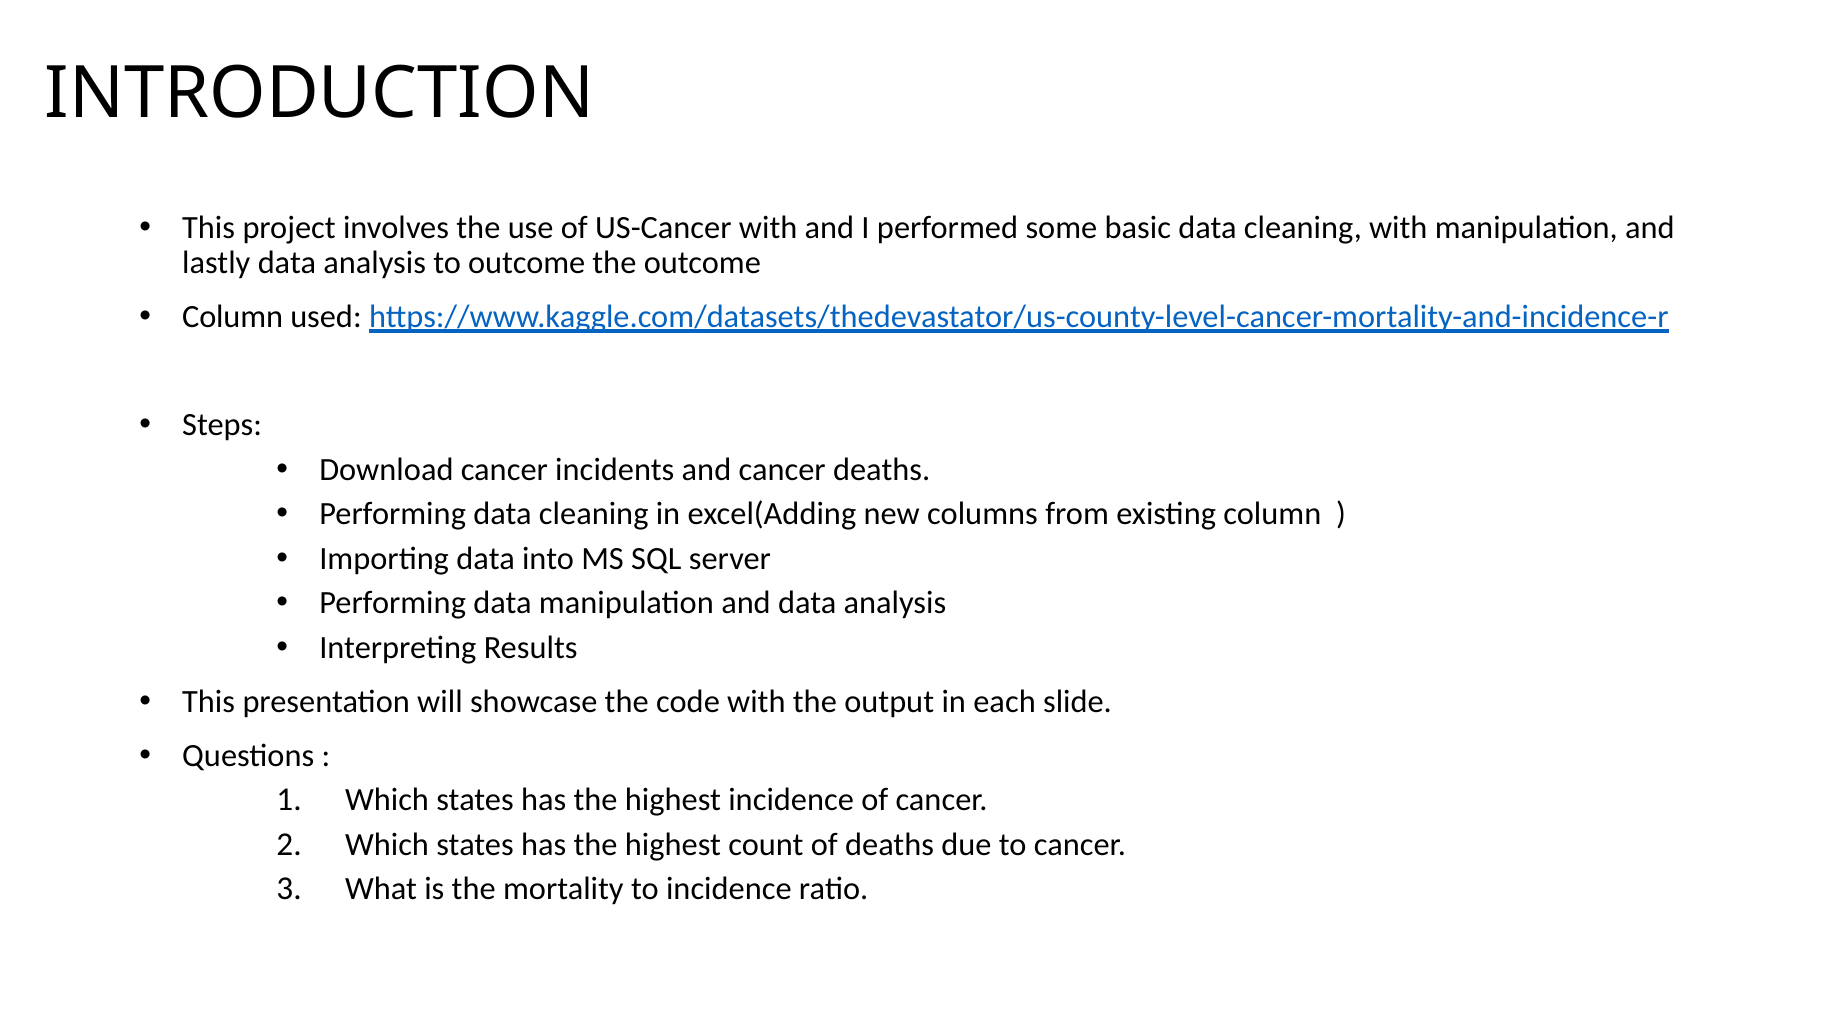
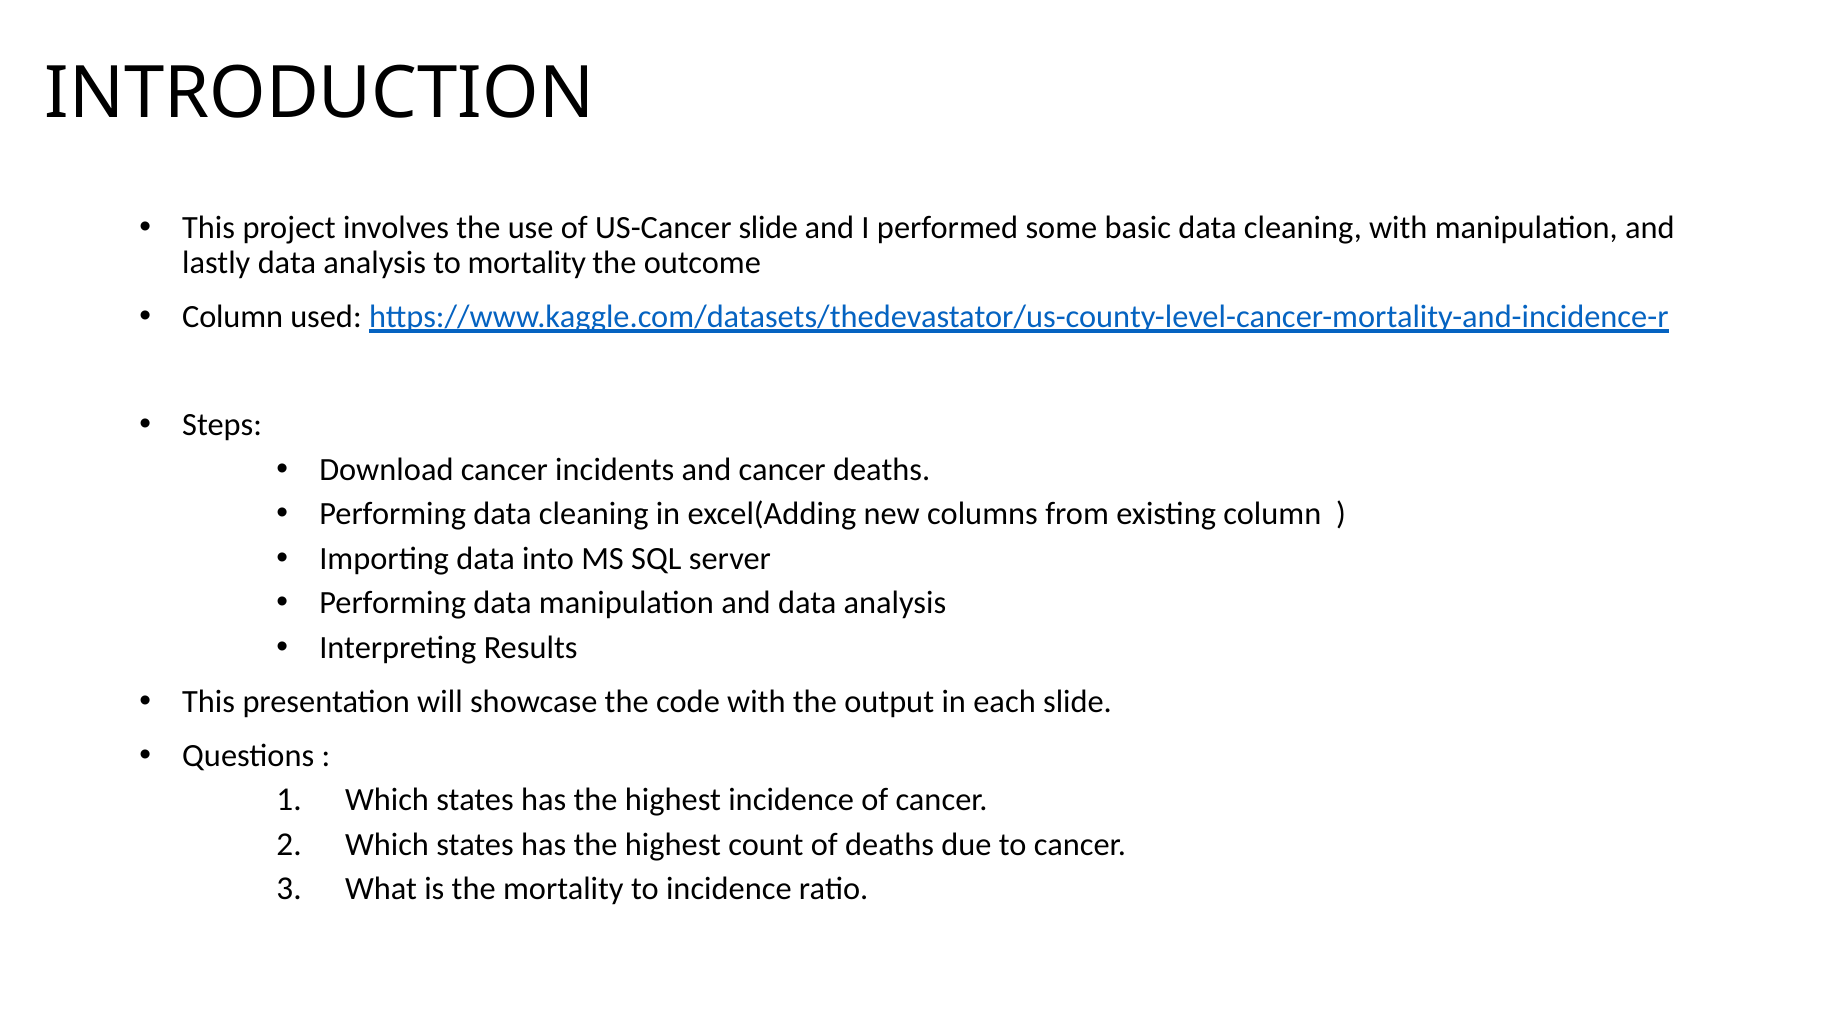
US-Cancer with: with -> slide
to outcome: outcome -> mortality
